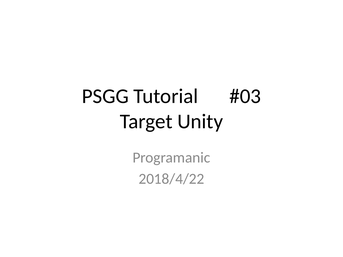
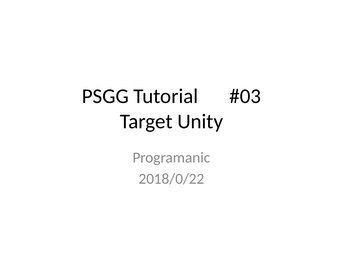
2018/4/22: 2018/4/22 -> 2018/0/22
